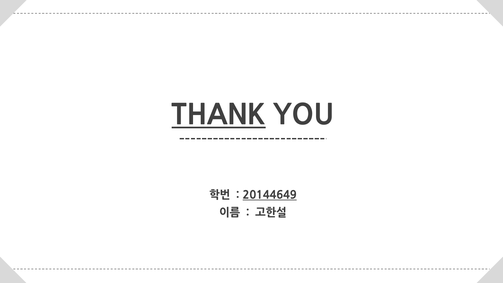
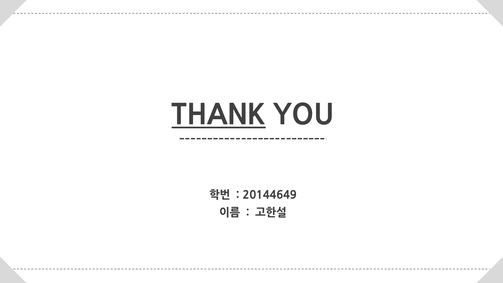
20144649 underline: present -> none
